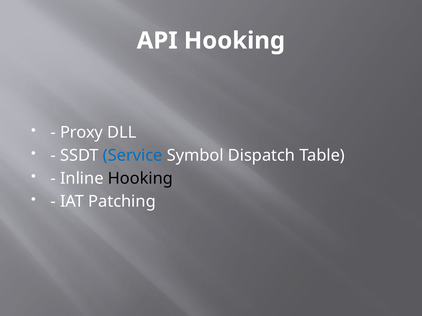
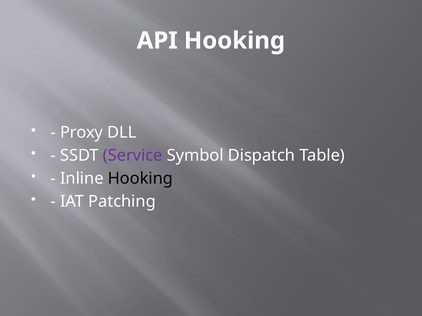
Service colour: blue -> purple
